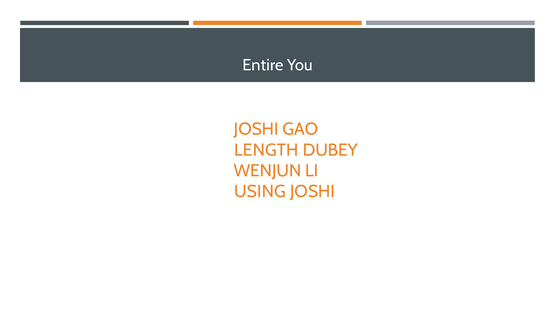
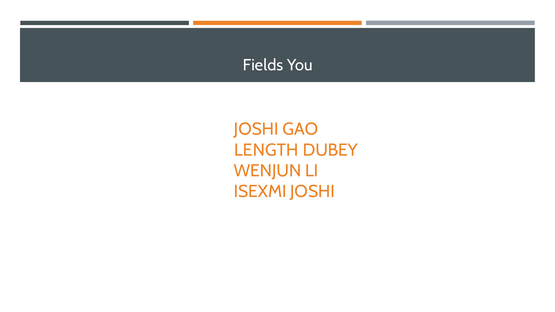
Entire: Entire -> Fields
USING: USING -> ISEXMI
